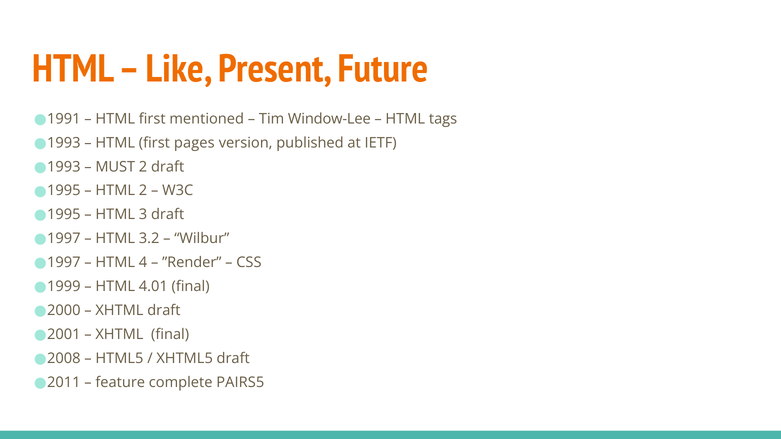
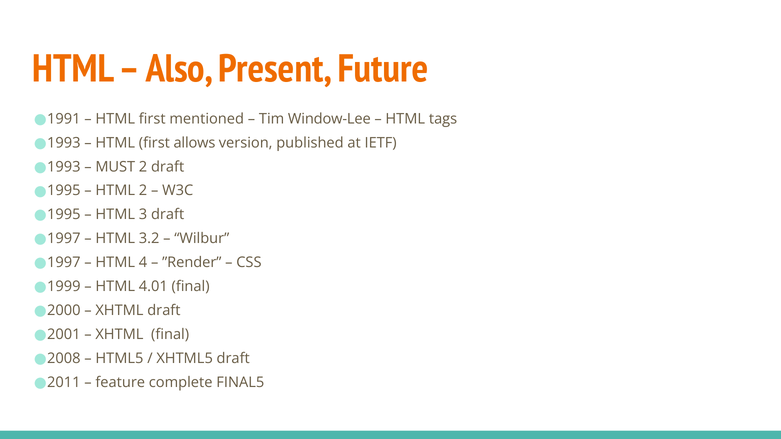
Like: Like -> Also
pages: pages -> allows
PAIRS5: PAIRS5 -> FINAL5
